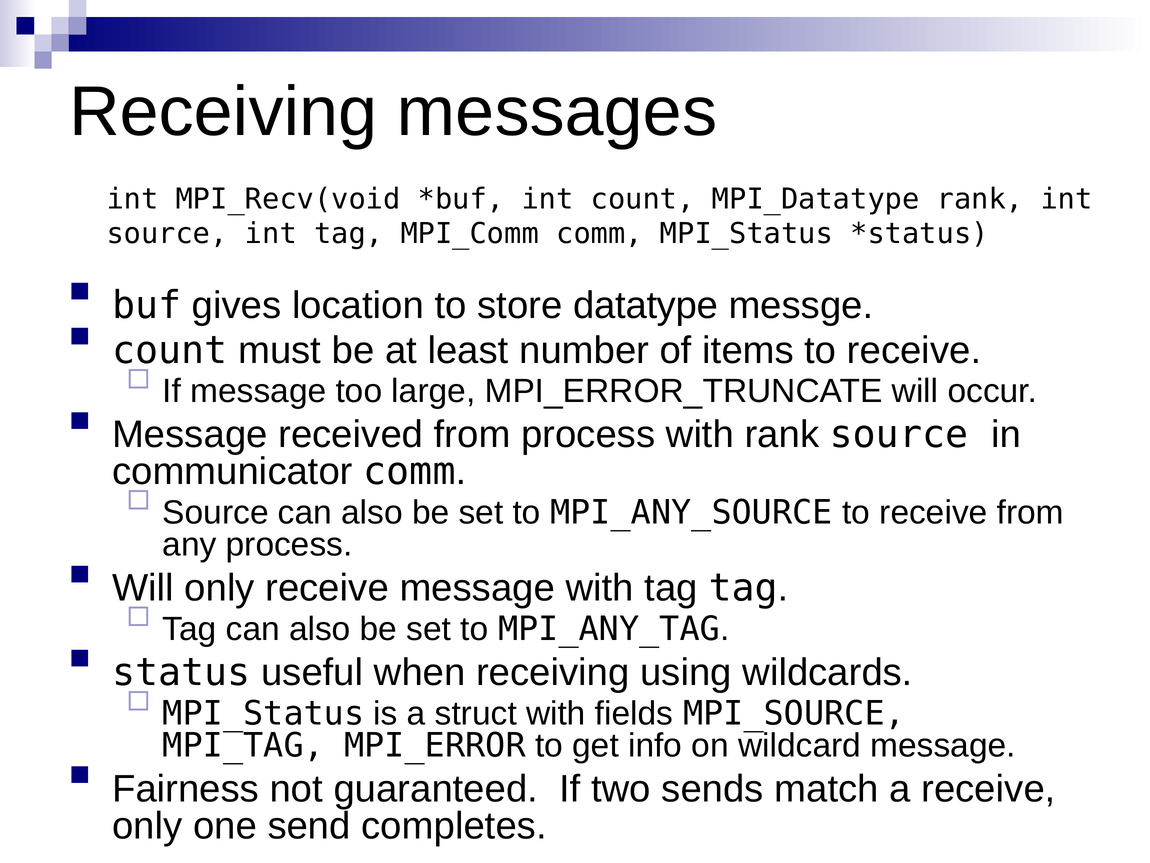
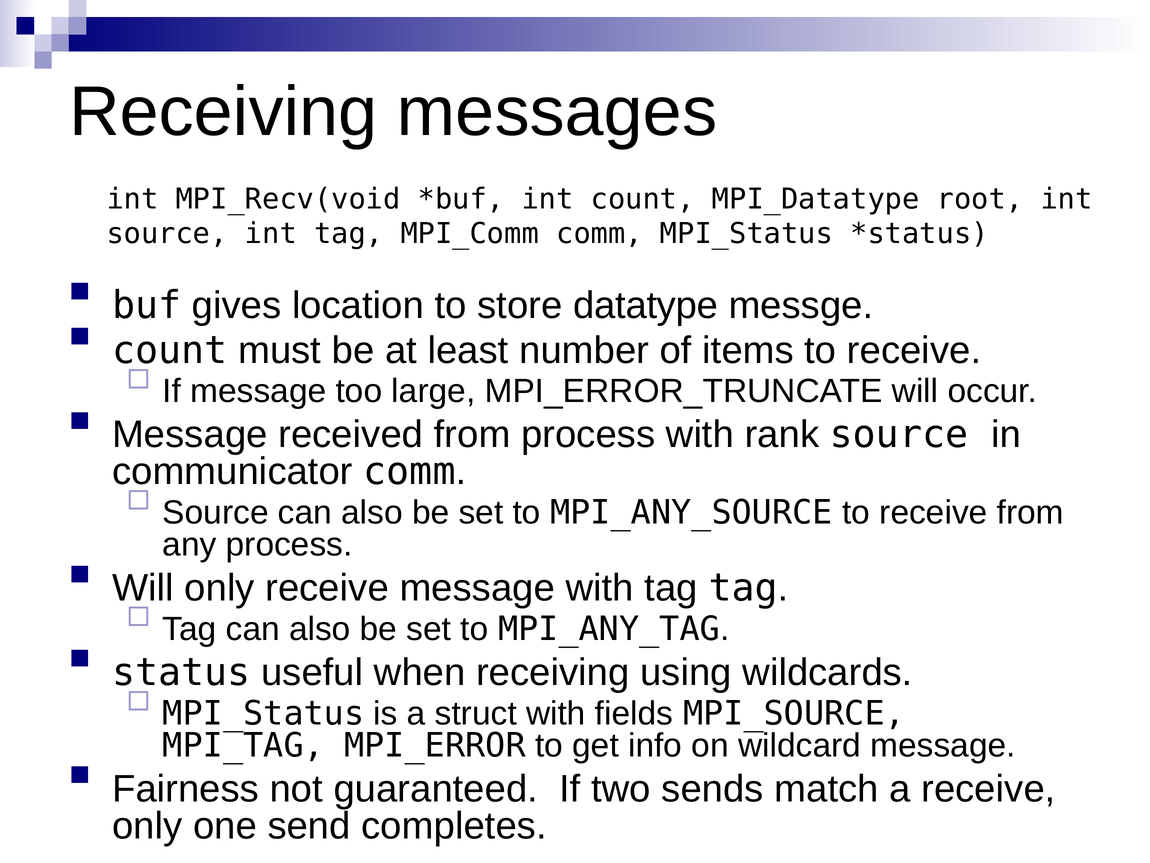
MPI_Datatype rank: rank -> root
